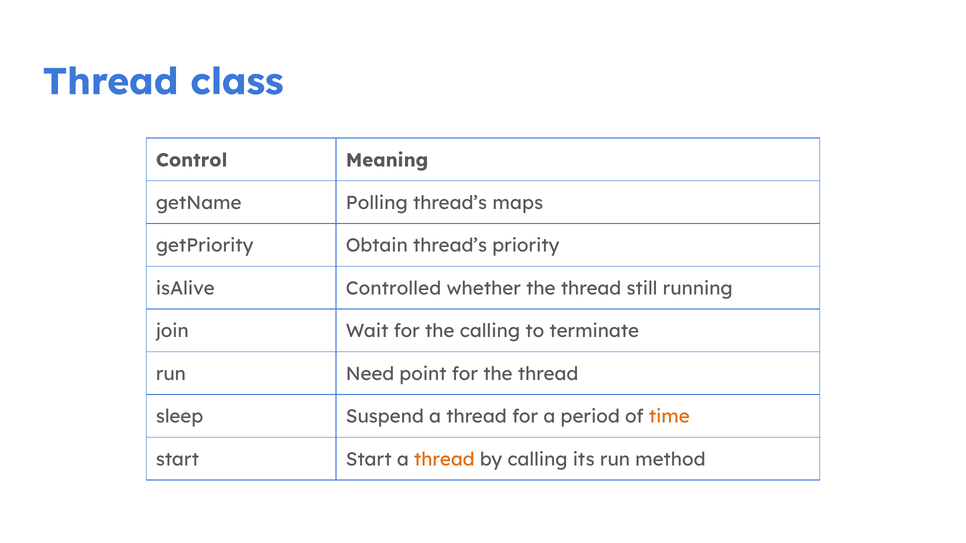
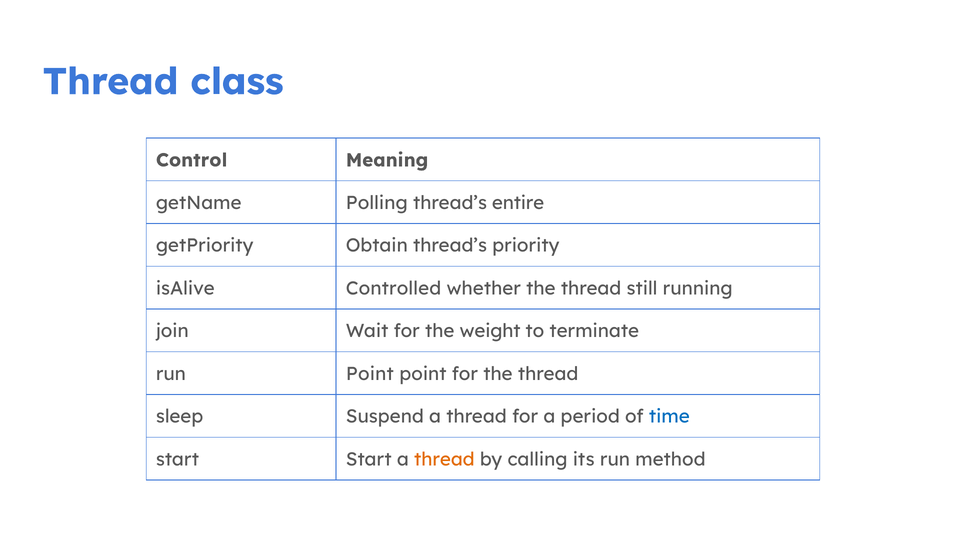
maps: maps -> entire
the calling: calling -> weight
run Need: Need -> Point
time colour: orange -> blue
